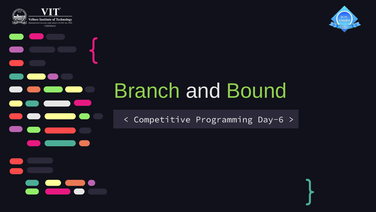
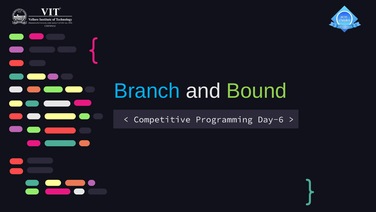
Branch colour: light green -> light blue
